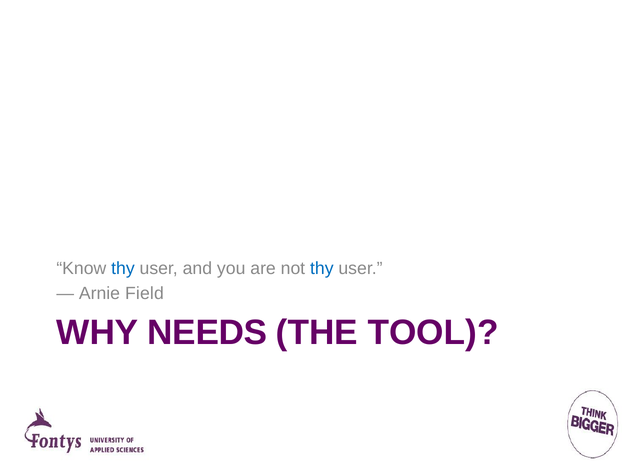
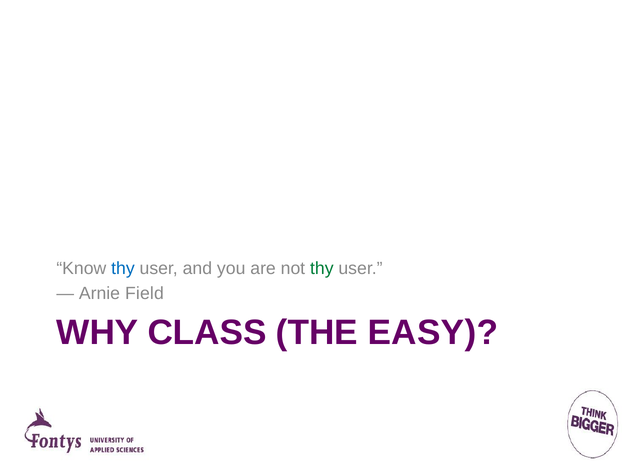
thy at (322, 268) colour: blue -> green
NEEDS: NEEDS -> CLASS
TOOL: TOOL -> EASY
